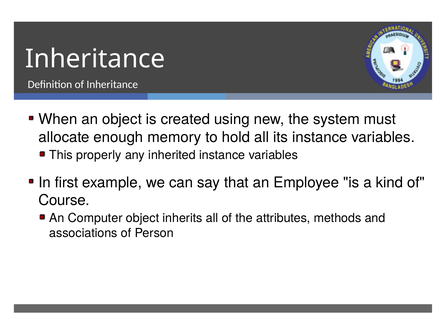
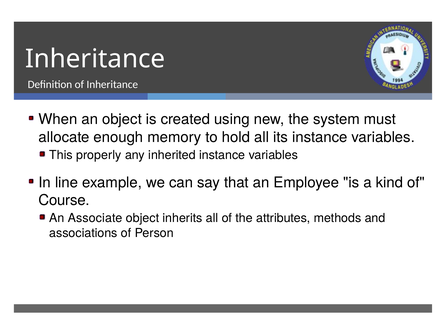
first: first -> line
Computer: Computer -> Associate
